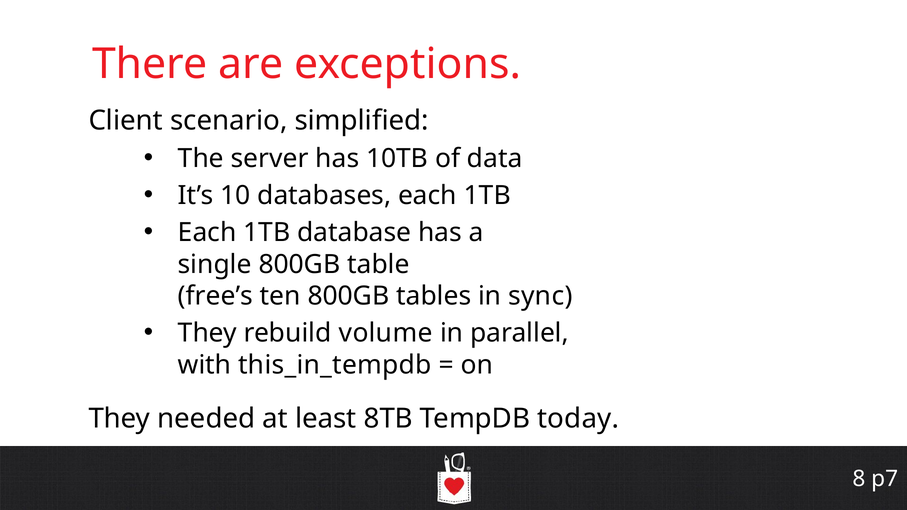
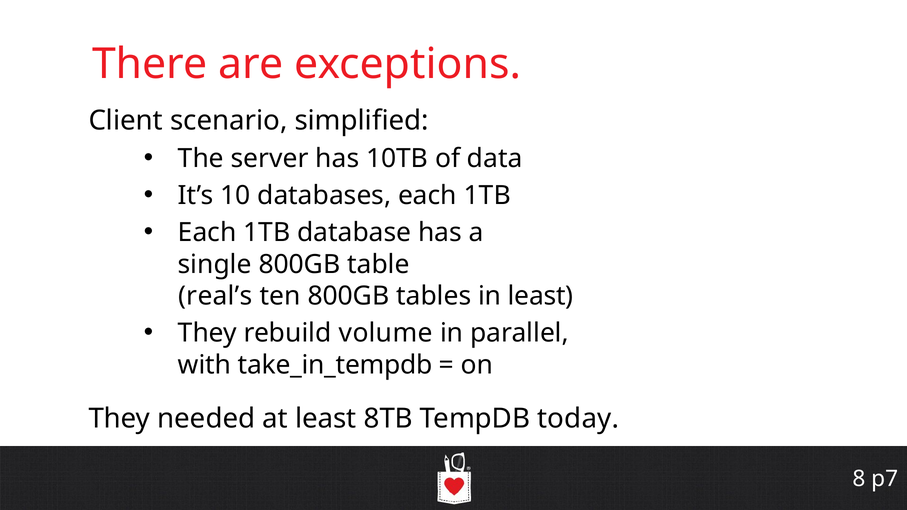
free’s: free’s -> real’s
in sync: sync -> least
this_in_tempdb: this_in_tempdb -> take_in_tempdb
